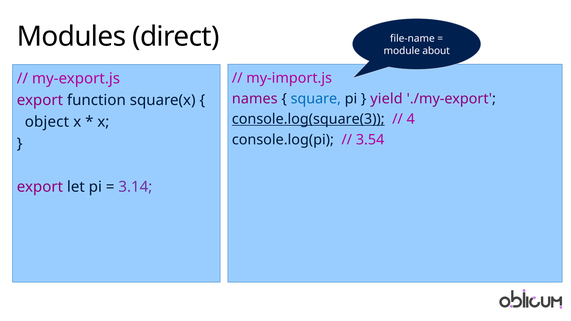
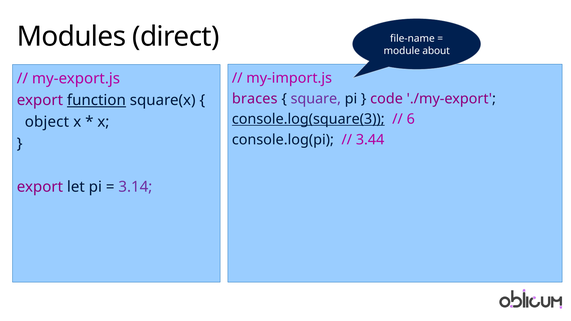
names: names -> braces
square colour: blue -> purple
yield: yield -> code
function underline: none -> present
4: 4 -> 6
3.54: 3.54 -> 3.44
